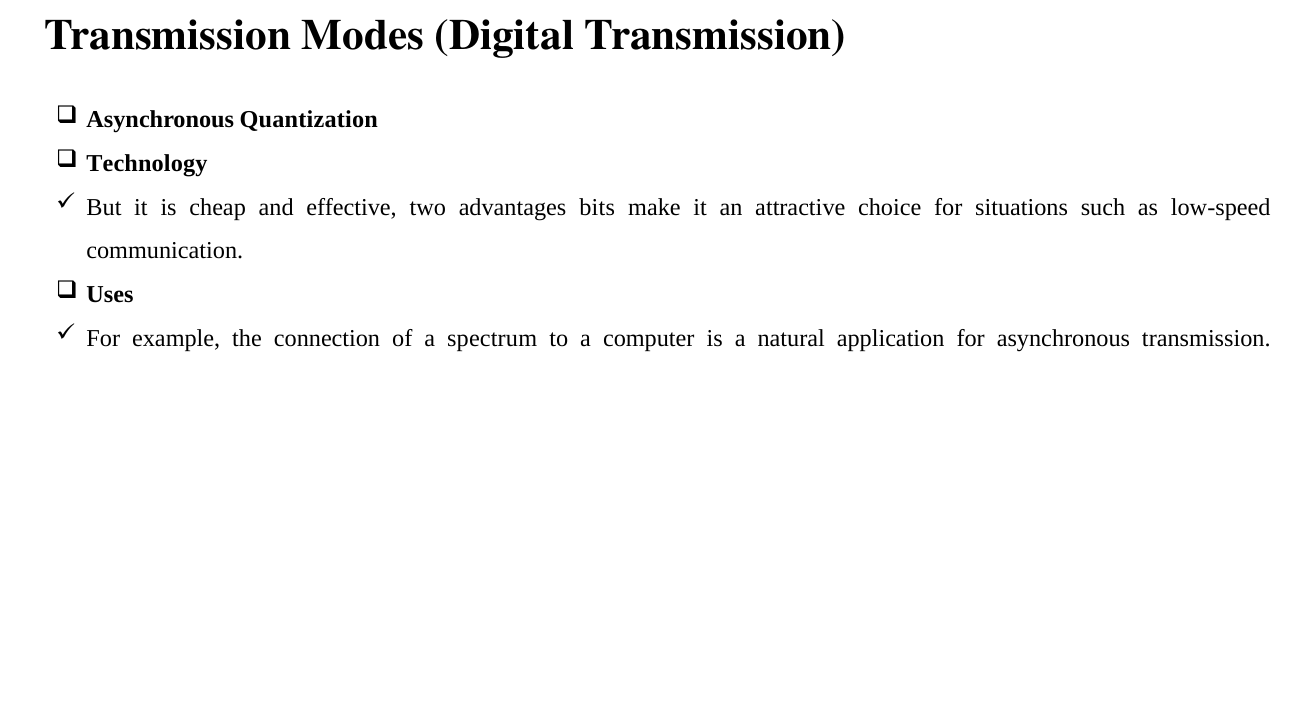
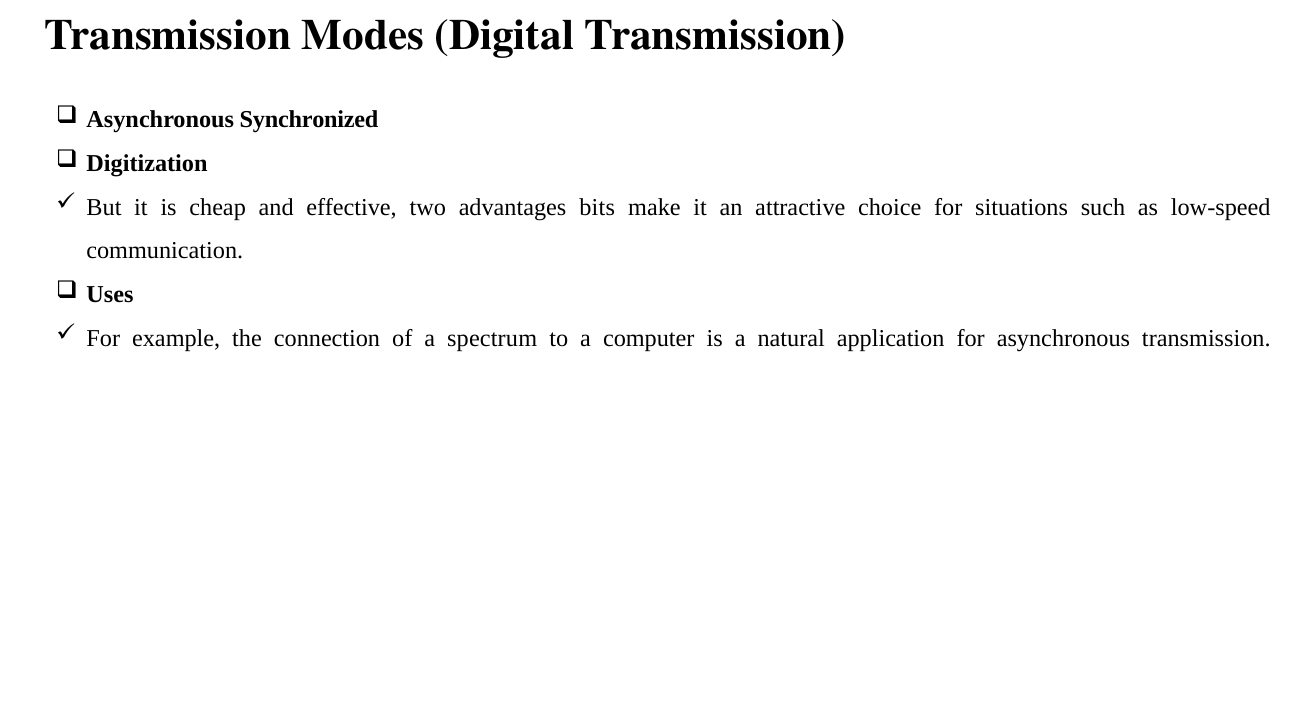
Quantization: Quantization -> Synchronized
Technology: Technology -> Digitization
